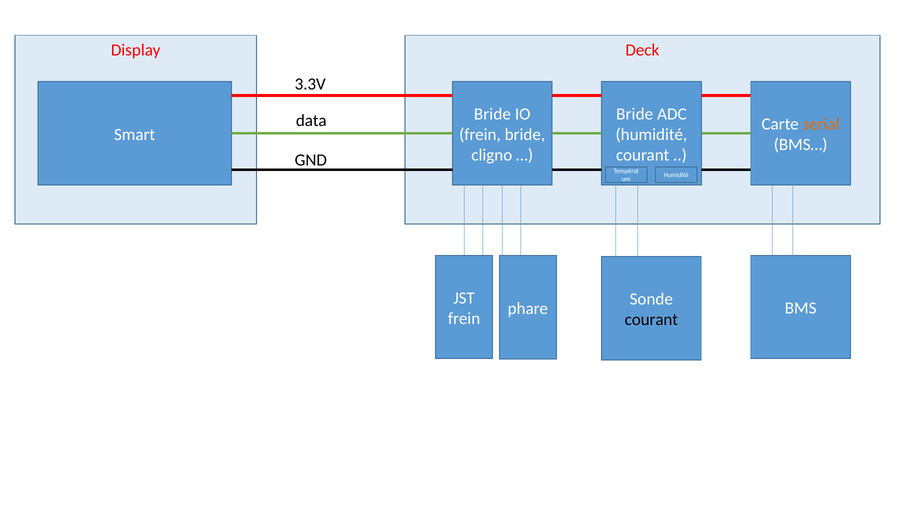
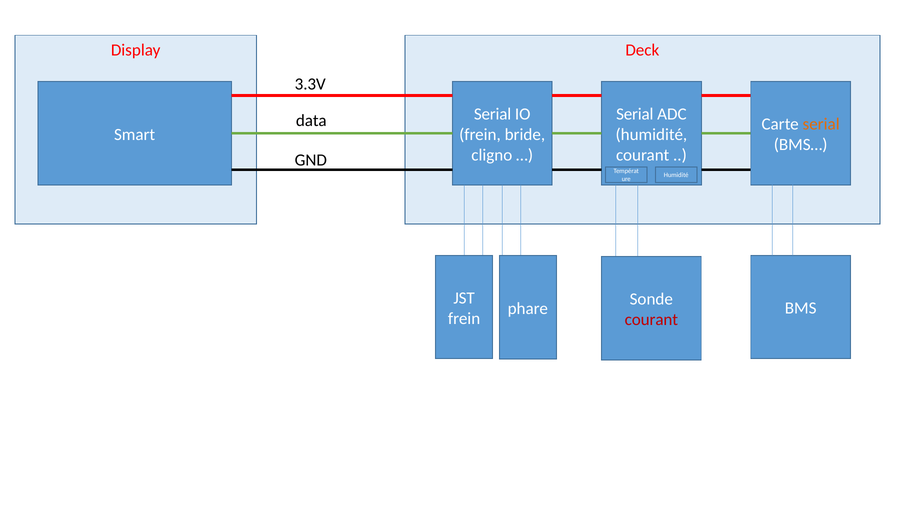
Bride at (492, 114): Bride -> Serial
Bride at (635, 114): Bride -> Serial
courant at (651, 320) colour: black -> red
